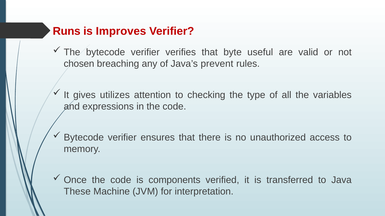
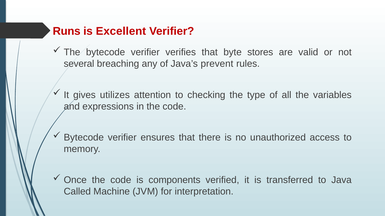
Improves: Improves -> Excellent
useful: useful -> stores
chosen: chosen -> several
These: These -> Called
